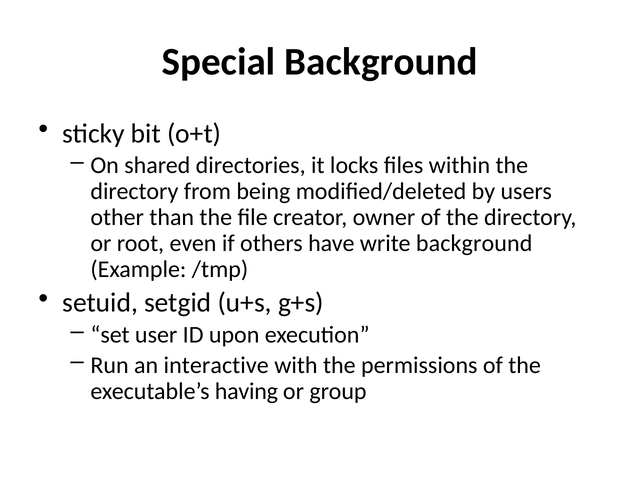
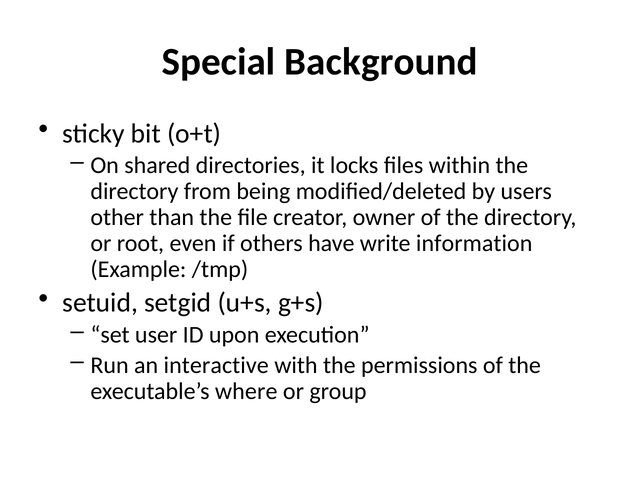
write background: background -> information
having: having -> where
